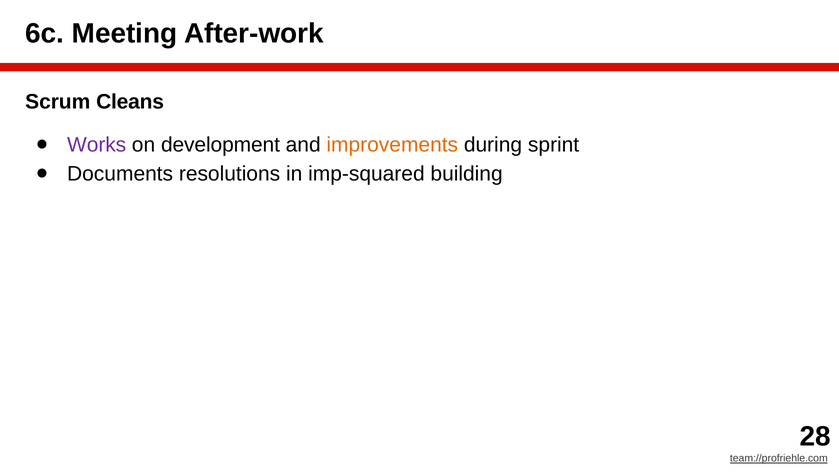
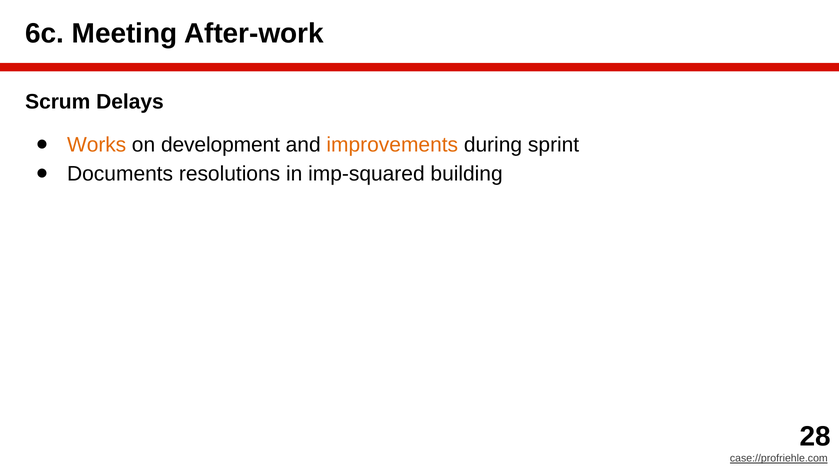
Cleans: Cleans -> Delays
Works colour: purple -> orange
team://profriehle.com: team://profriehle.com -> case://profriehle.com
